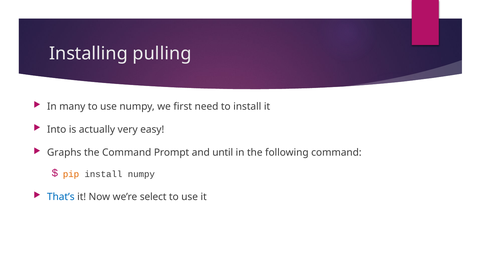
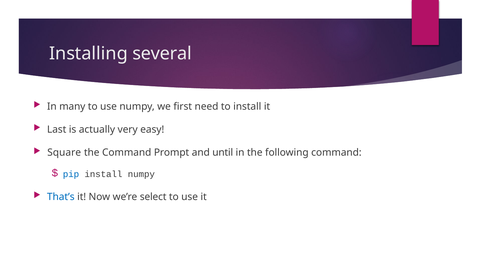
pulling: pulling -> several
Into: Into -> Last
Graphs: Graphs -> Square
pip colour: orange -> blue
